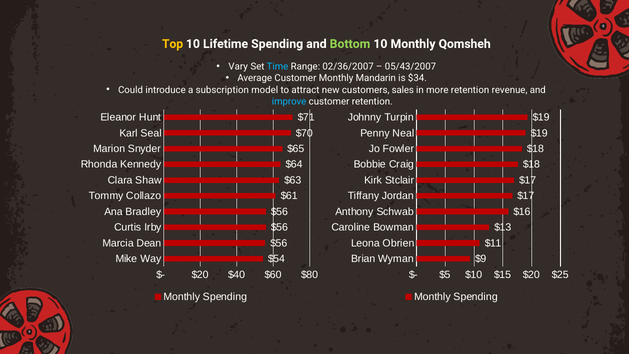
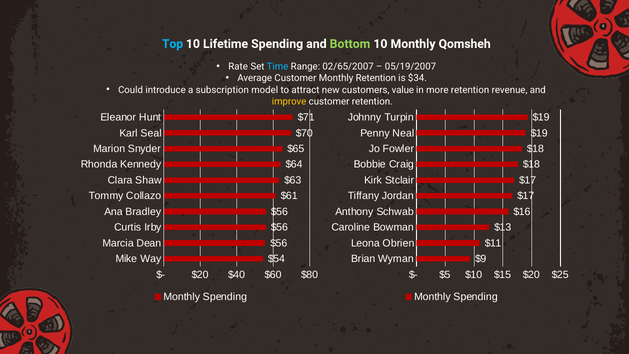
Top colour: yellow -> light blue
Vary: Vary -> Rate
02/36/2007: 02/36/2007 -> 02/65/2007
05/43/2007: 05/43/2007 -> 05/19/2007
Monthly Mandarin: Mandarin -> Retention
sales: sales -> value
improve colour: light blue -> yellow
